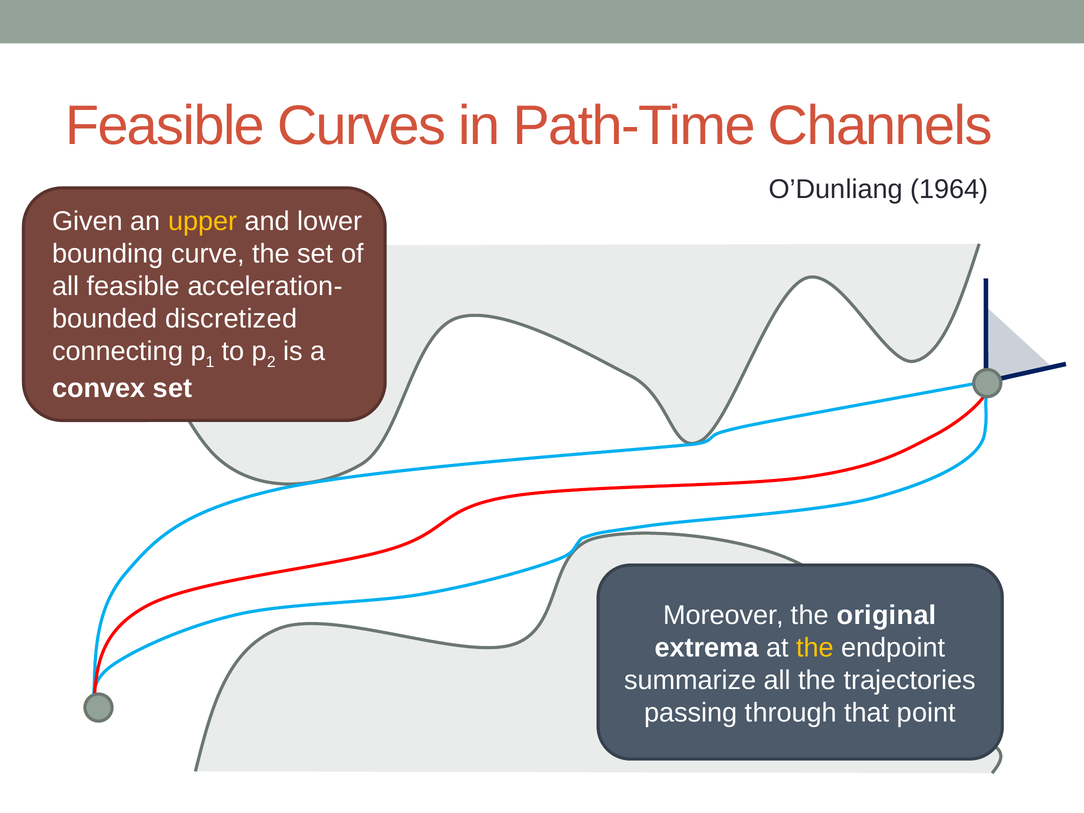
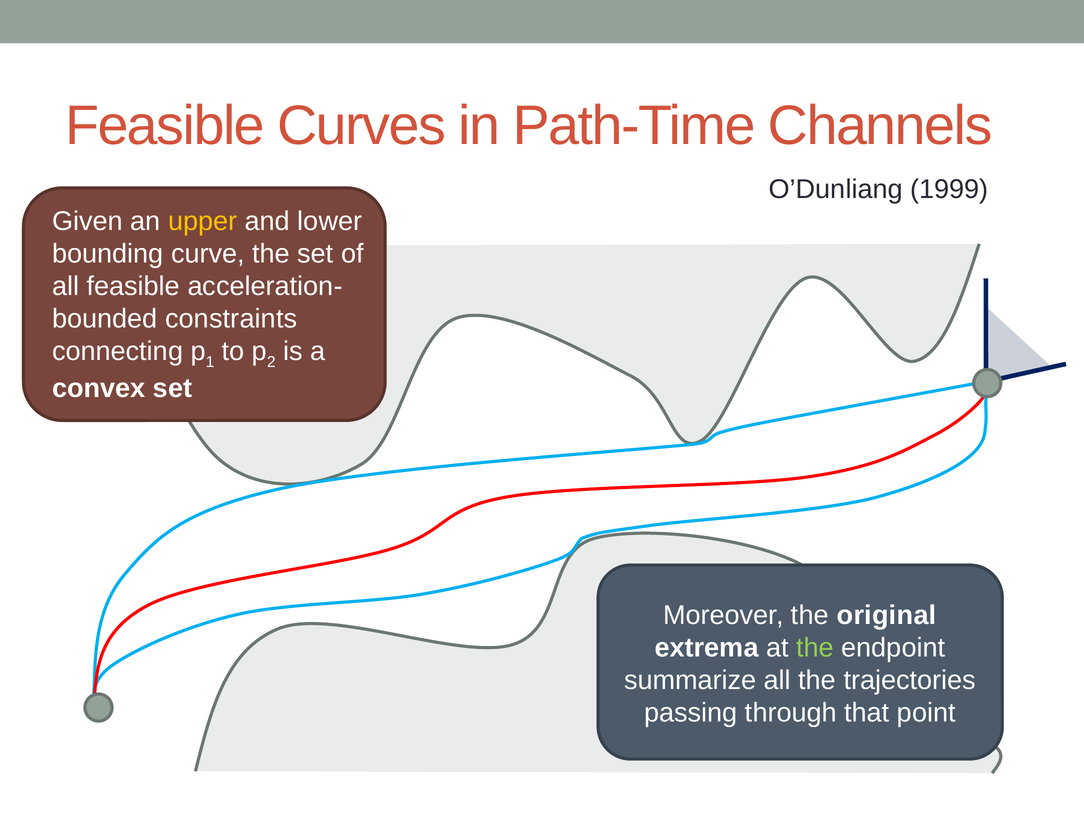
1964: 1964 -> 1999
discretized: discretized -> constraints
the at (815, 648) colour: yellow -> light green
